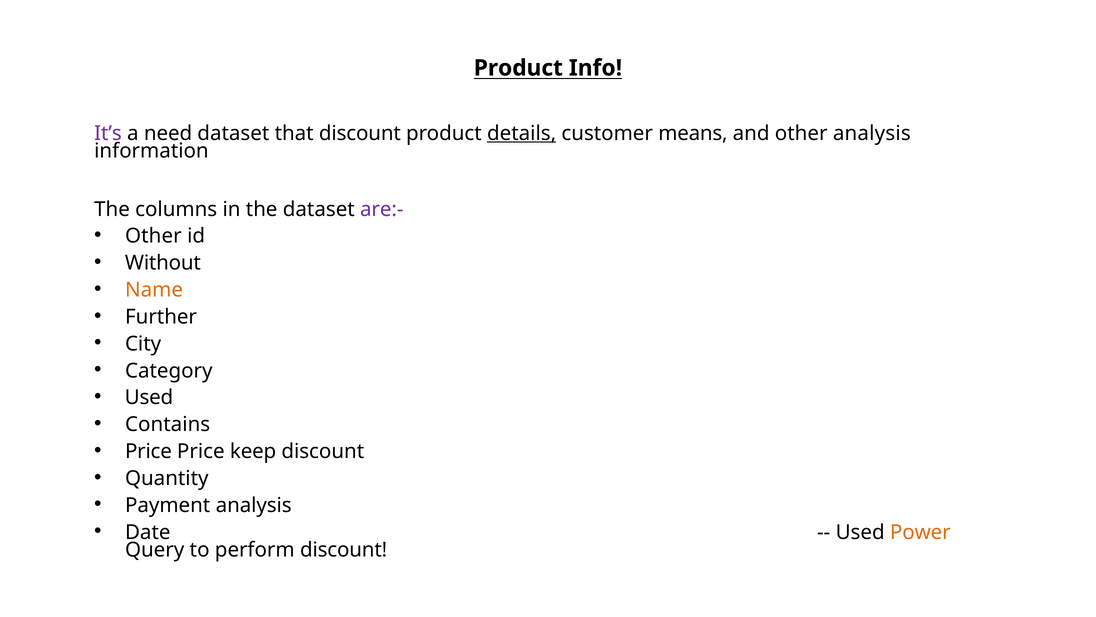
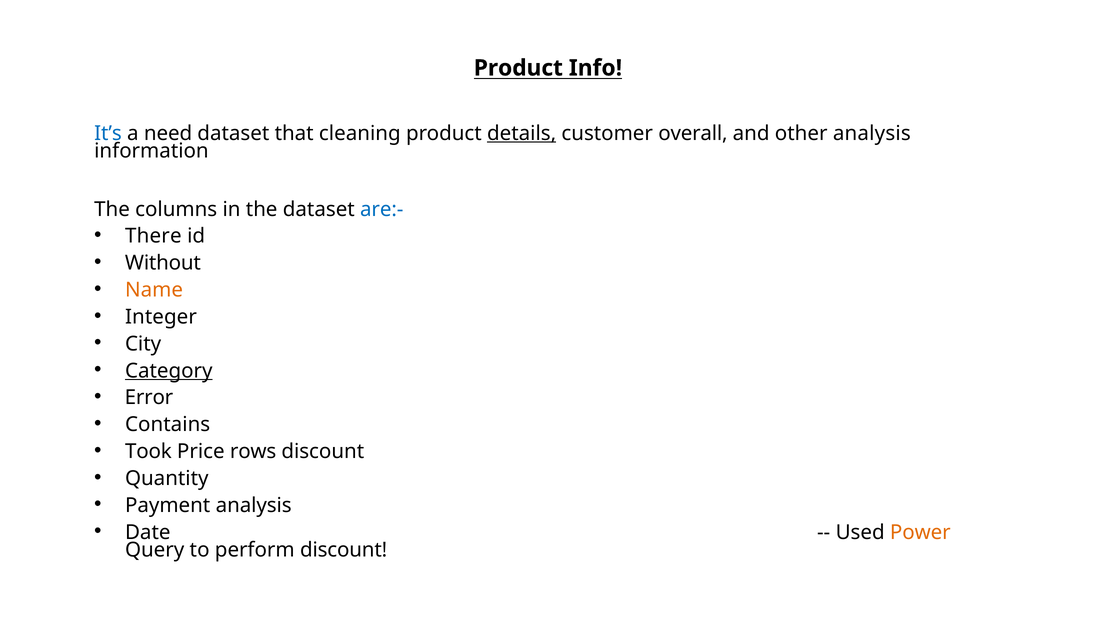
It’s colour: purple -> blue
that discount: discount -> cleaning
means: means -> overall
are:- colour: purple -> blue
Other at (153, 236): Other -> There
Further: Further -> Integer
Category underline: none -> present
Used at (149, 397): Used -> Error
Price at (148, 451): Price -> Took
keep: keep -> rows
